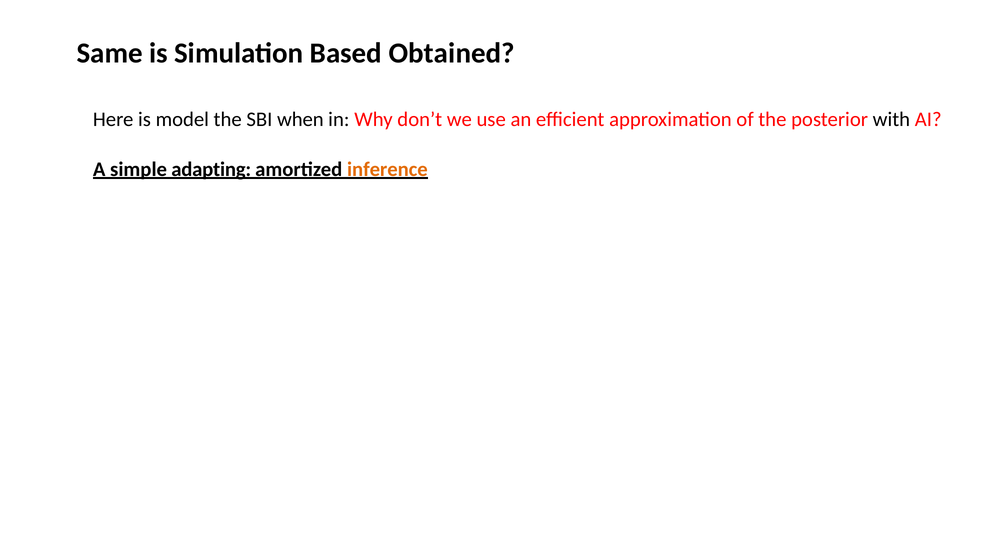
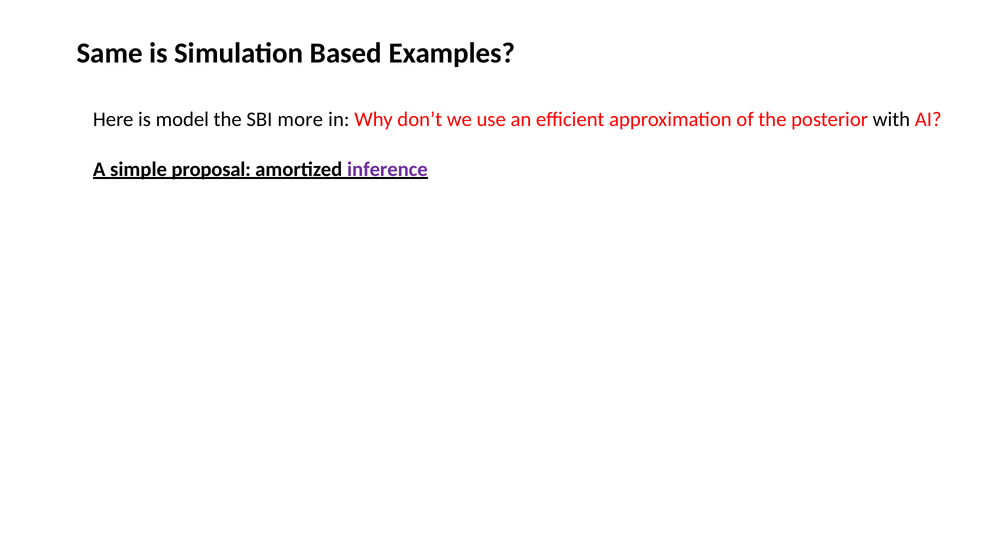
Obtained: Obtained -> Examples
when: when -> more
adapting: adapting -> proposal
inference colour: orange -> purple
